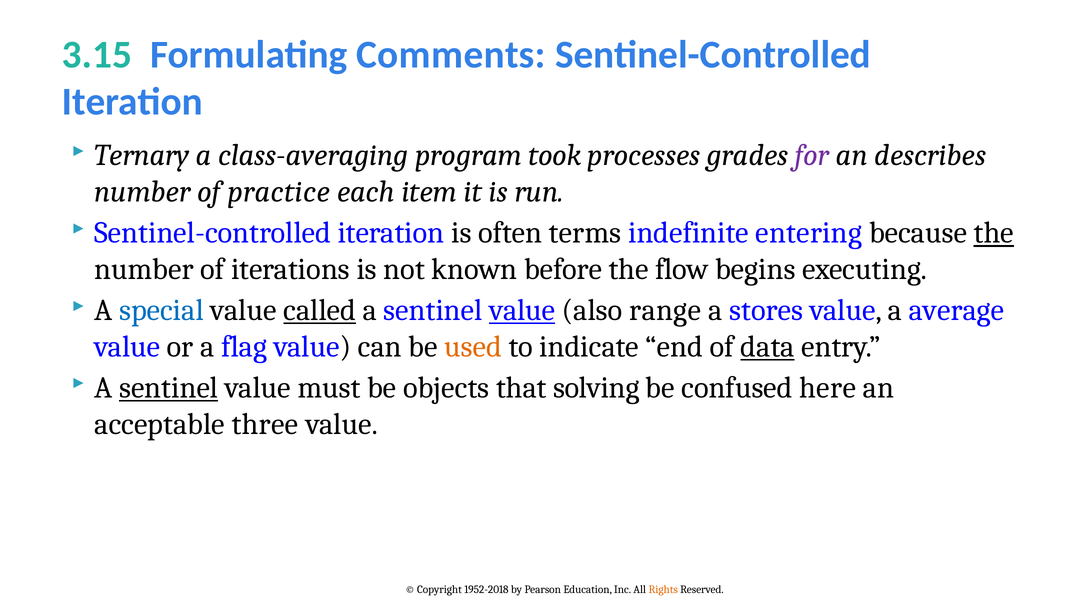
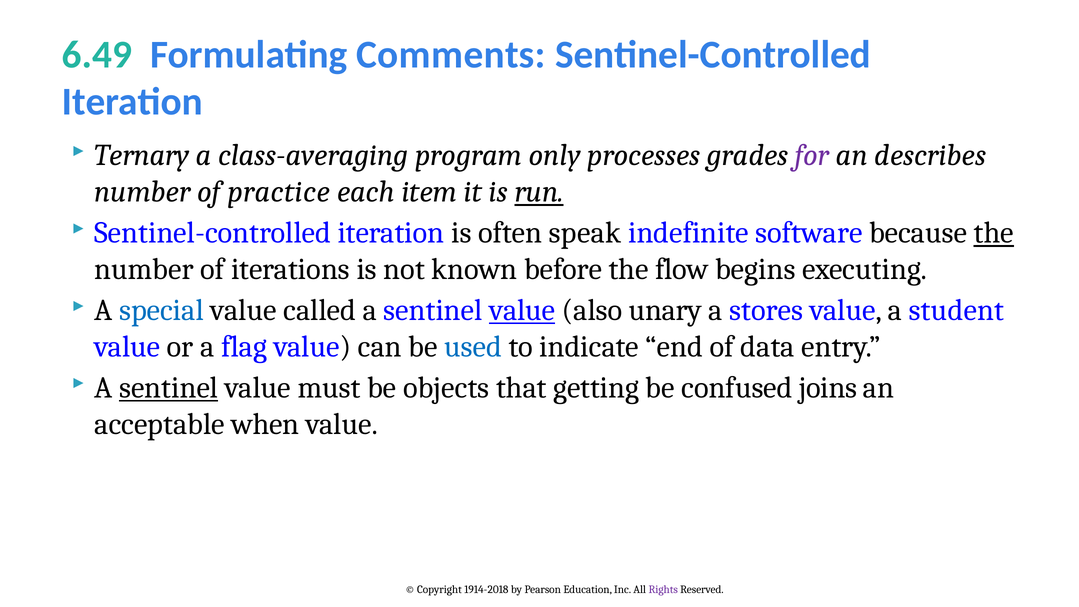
3.15: 3.15 -> 6.49
took: took -> only
run underline: none -> present
terms: terms -> speak
entering: entering -> software
called underline: present -> none
range: range -> unary
average: average -> student
used colour: orange -> blue
data underline: present -> none
solving: solving -> getting
here: here -> joins
three: three -> when
1952-2018: 1952-2018 -> 1914-2018
Rights colour: orange -> purple
